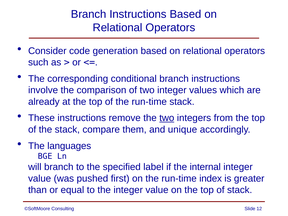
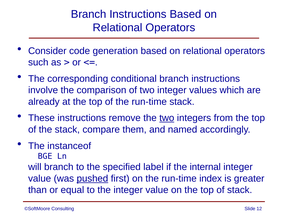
unique: unique -> named
languages: languages -> instanceof
pushed underline: none -> present
